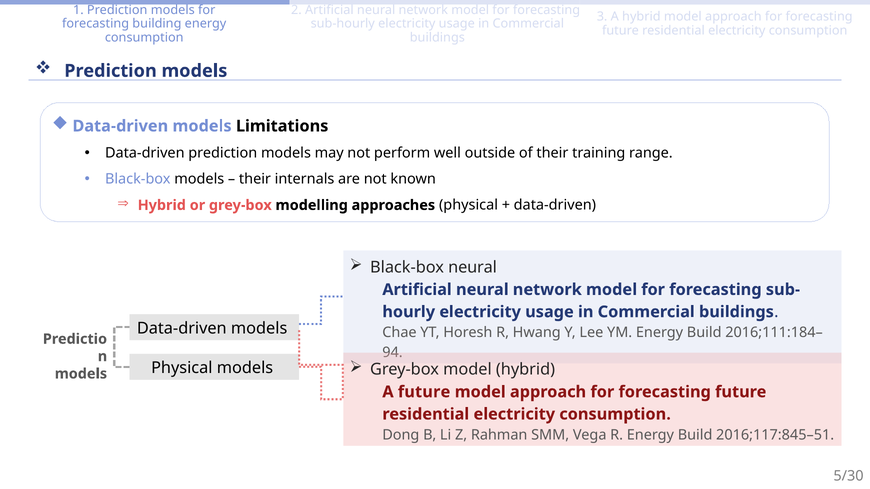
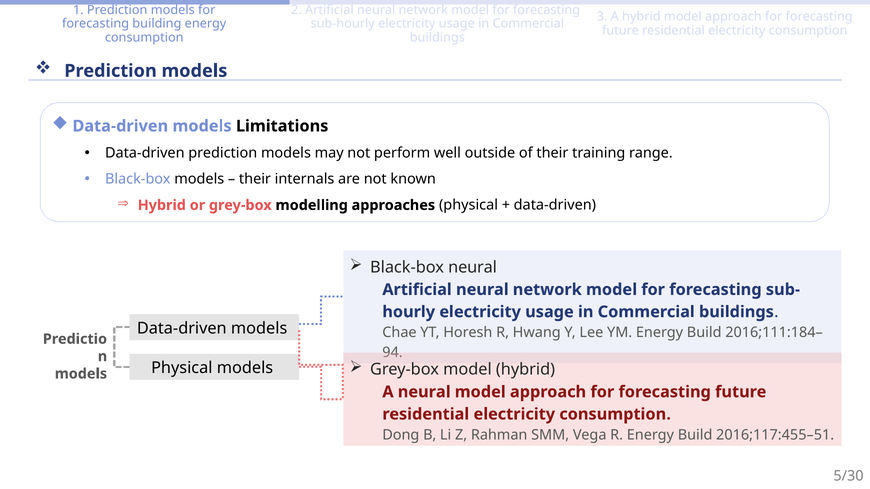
A future: future -> neural
2016;117:845–51: 2016;117:845–51 -> 2016;117:455–51
